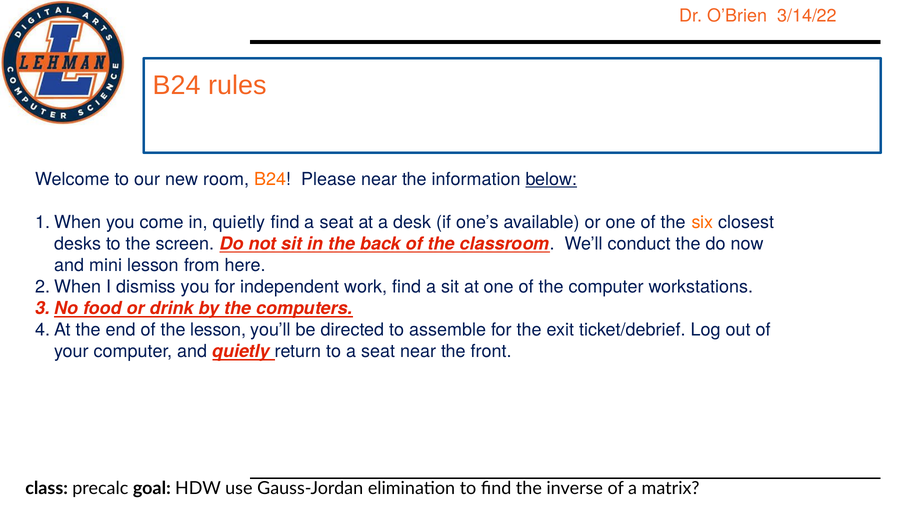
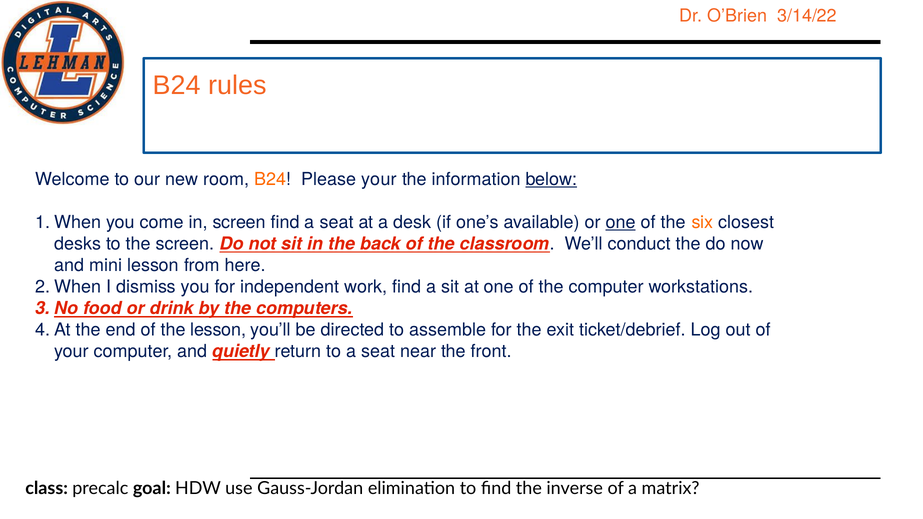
Please near: near -> your
in quietly: quietly -> screen
one at (621, 222) underline: none -> present
